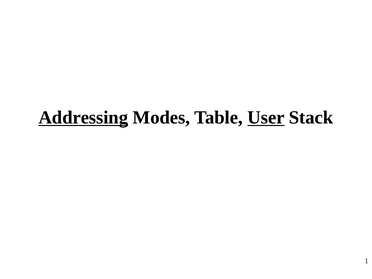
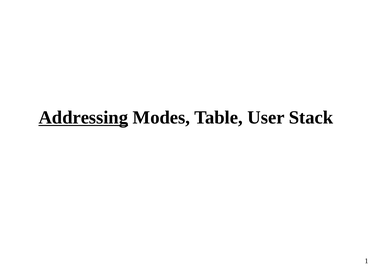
User underline: present -> none
